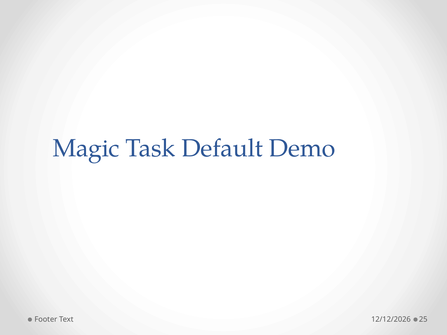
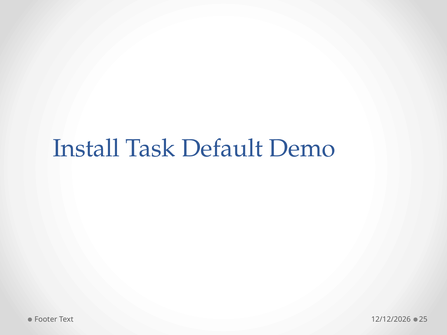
Magic: Magic -> Install
